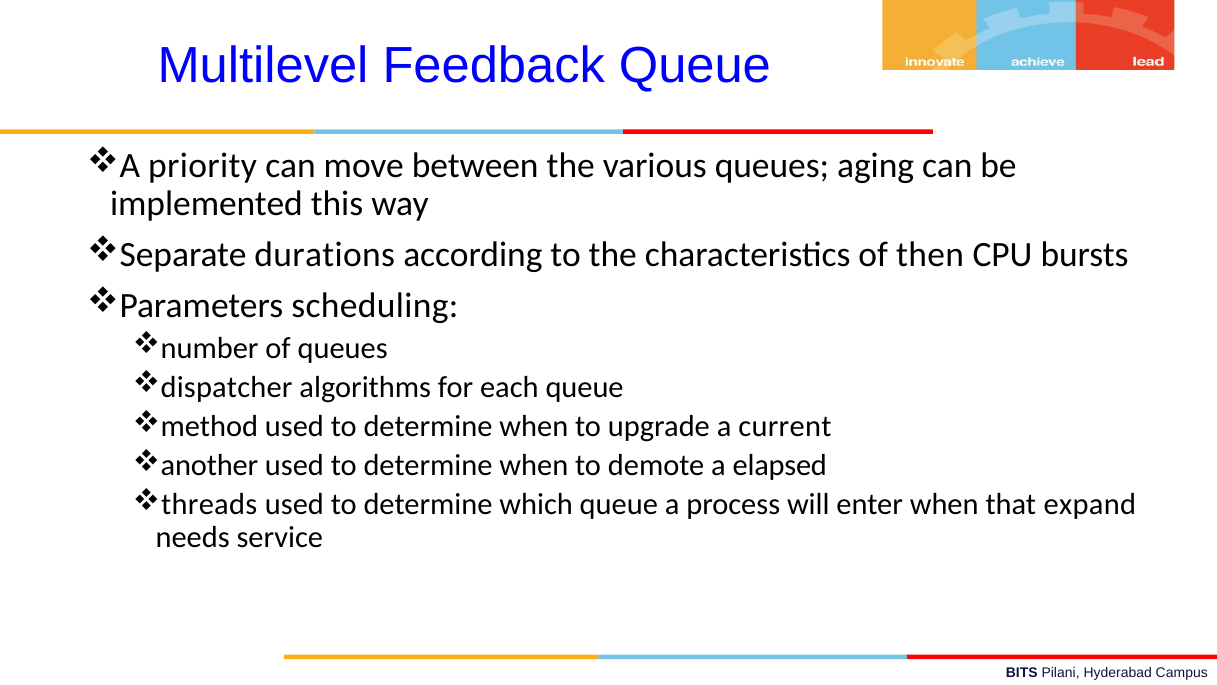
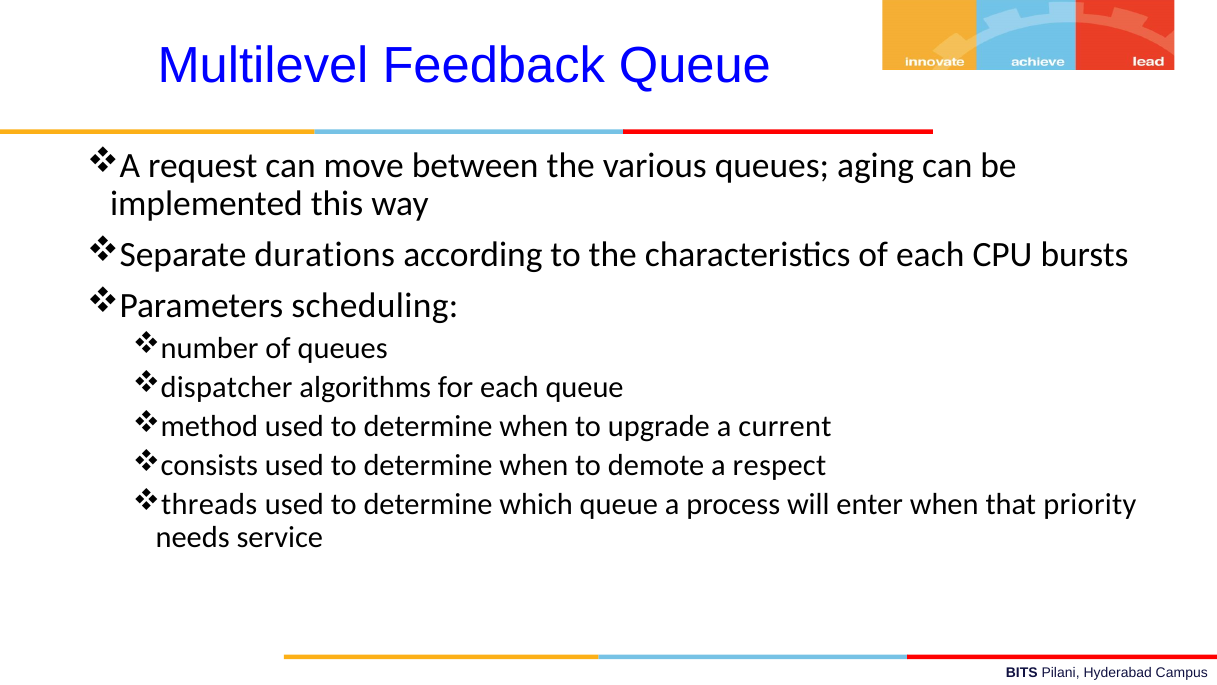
priority: priority -> request
of then: then -> each
another: another -> consists
elapsed: elapsed -> respect
expand: expand -> priority
